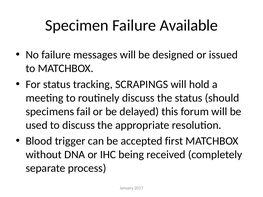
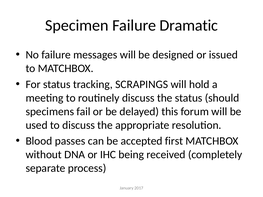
Available: Available -> Dramatic
trigger: trigger -> passes
